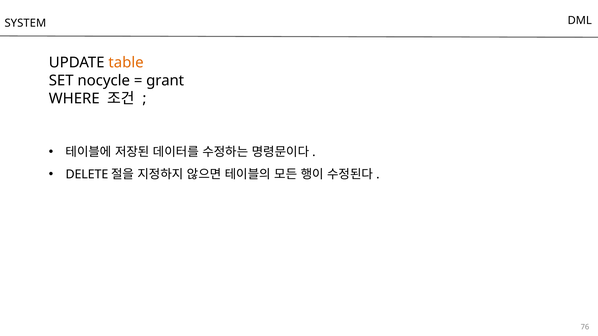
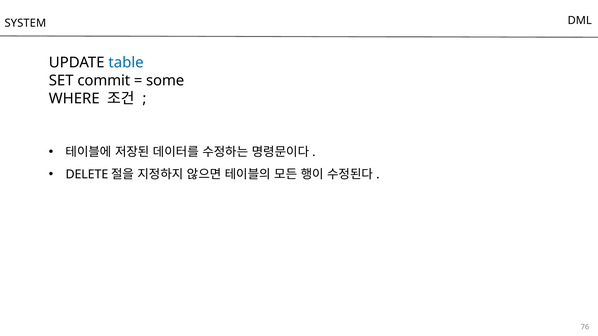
table colour: orange -> blue
nocycle: nocycle -> commit
grant: grant -> some
